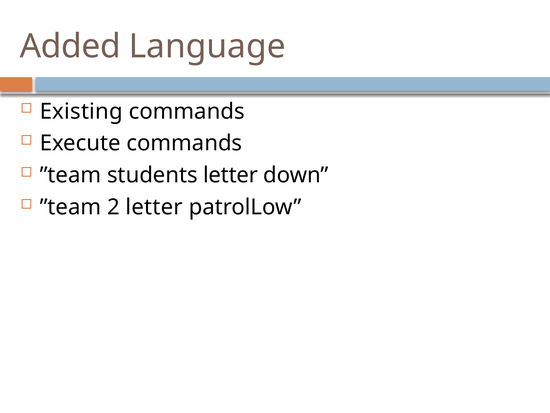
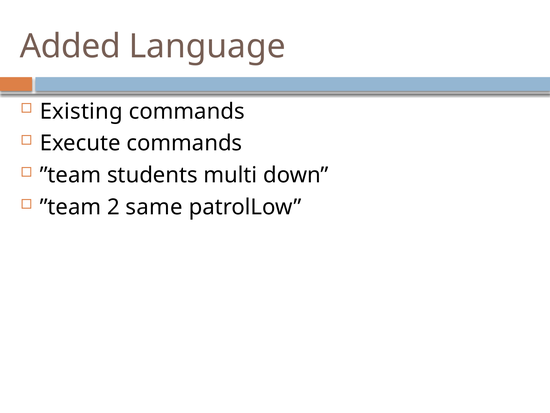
students letter: letter -> multi
2 letter: letter -> same
